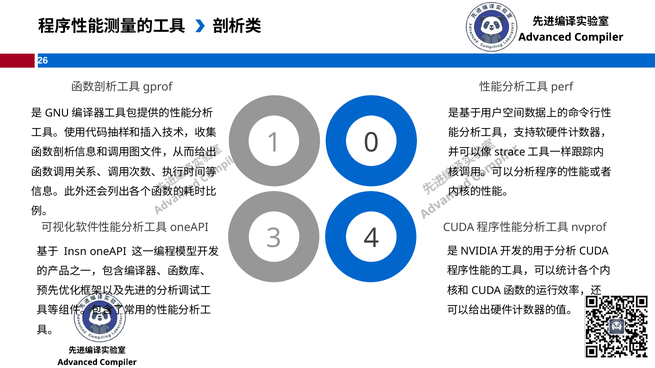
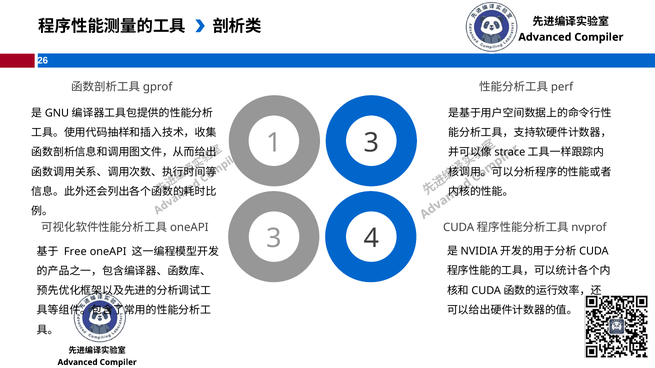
1 0: 0 -> 3
Insn: Insn -> Free
